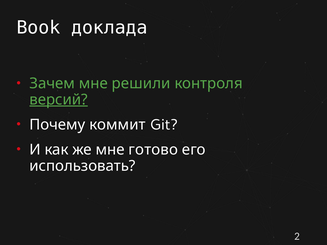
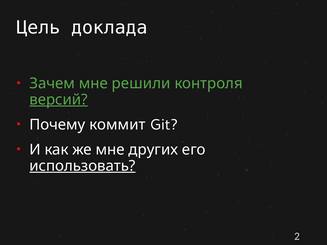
Book: Book -> Цель
готово: готово -> других
использовать underline: none -> present
